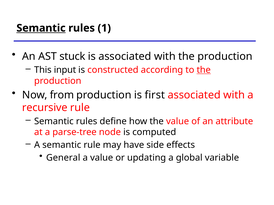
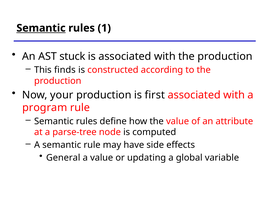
input: input -> finds
the at (204, 70) underline: present -> none
from: from -> your
recursive: recursive -> program
